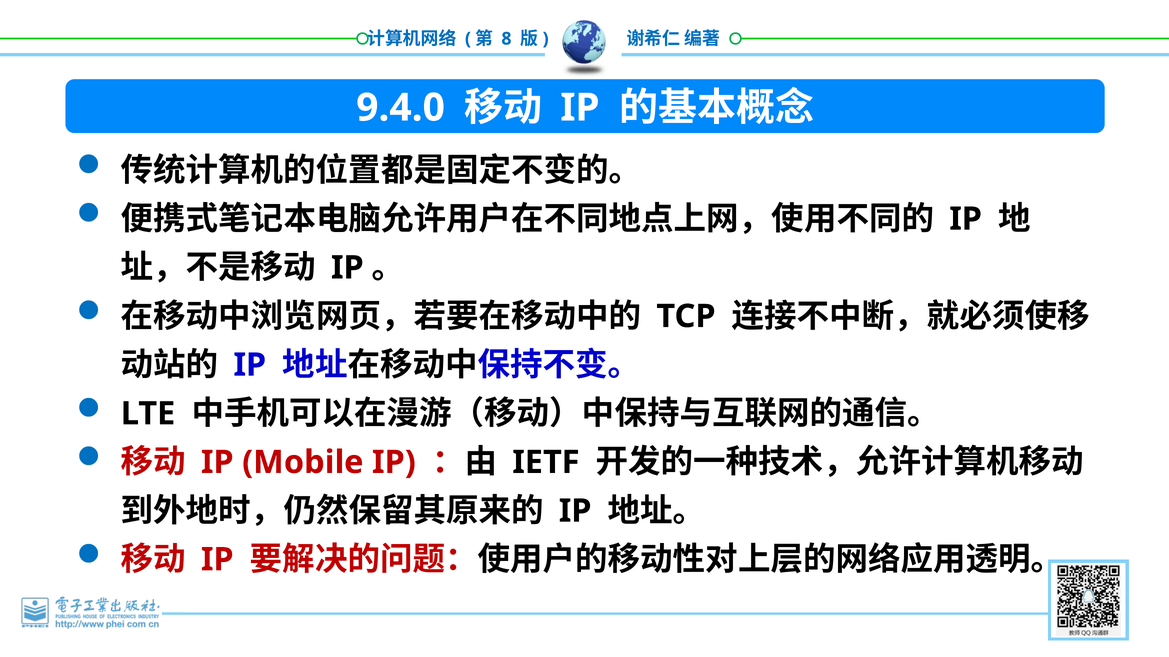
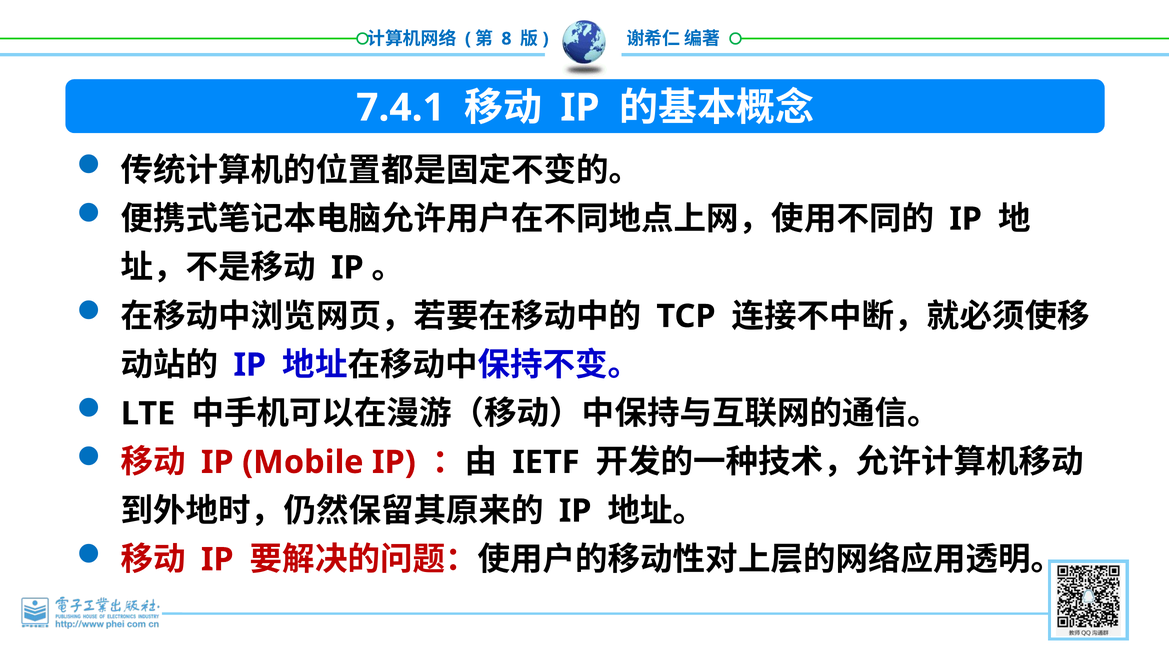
9.4.0: 9.4.0 -> 7.4.1
